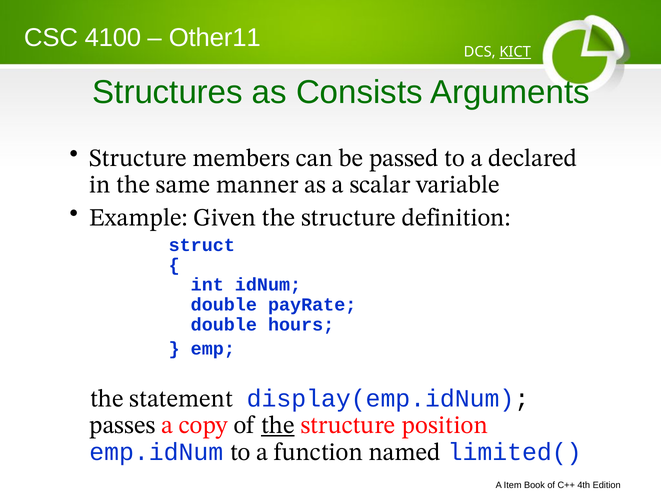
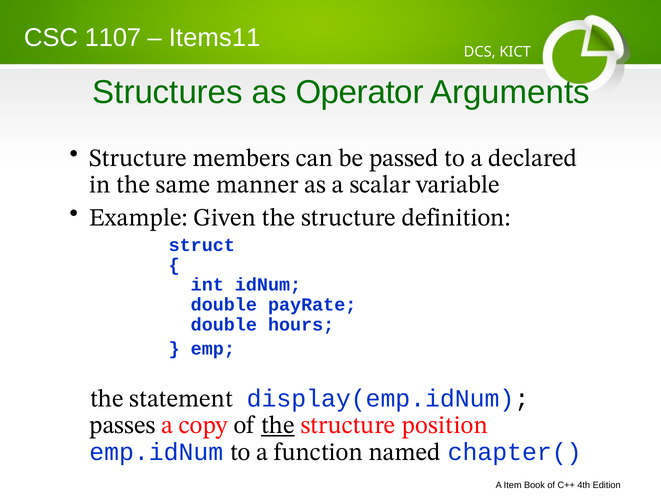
4100: 4100 -> 1107
Other11: Other11 -> Items11
KICT underline: present -> none
Consists: Consists -> Operator
limited(: limited( -> chapter(
